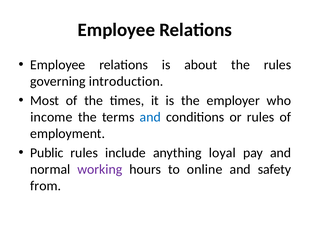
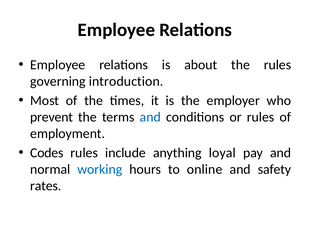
income: income -> prevent
Public: Public -> Codes
working colour: purple -> blue
from: from -> rates
